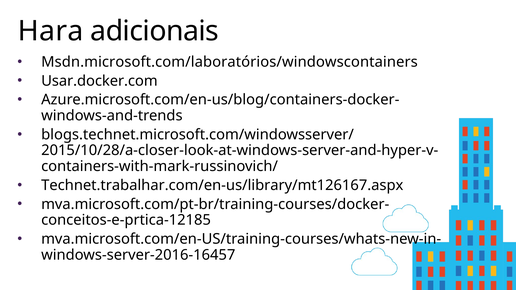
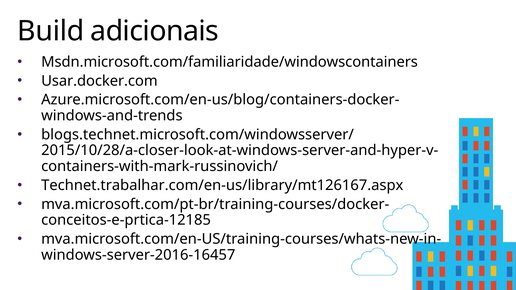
Hara: Hara -> Build
Msdn.microsoft.com/laboratórios/windowscontainers: Msdn.microsoft.com/laboratórios/windowscontainers -> Msdn.microsoft.com/familiaridade/windowscontainers
